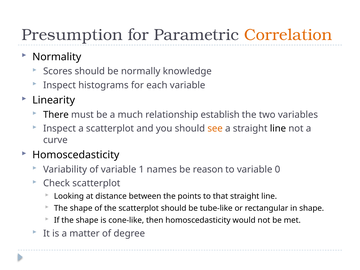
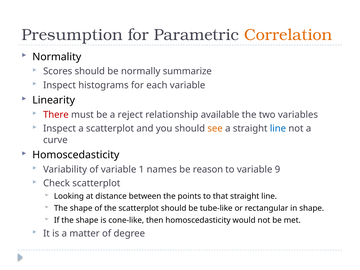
knowledge: knowledge -> summarize
There colour: black -> red
much: much -> reject
establish: establish -> available
line at (278, 129) colour: black -> blue
0: 0 -> 9
